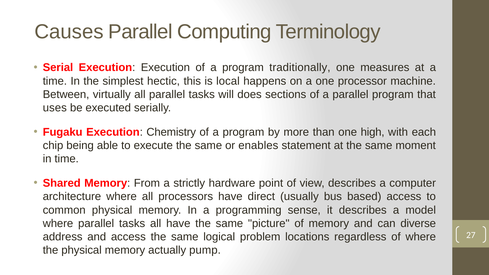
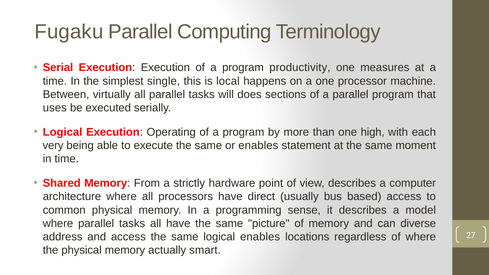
Causes: Causes -> Fugaku
traditionally: traditionally -> productivity
hectic: hectic -> single
Fugaku at (63, 132): Fugaku -> Logical
Chemistry: Chemistry -> Operating
chip: chip -> very
logical problem: problem -> enables
pump: pump -> smart
